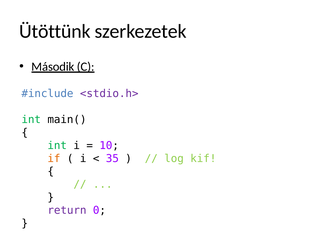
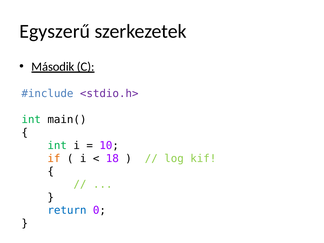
Ütöttünk: Ütöttünk -> Egyszerű
35: 35 -> 18
return colour: purple -> blue
